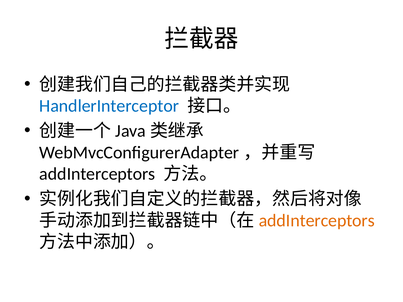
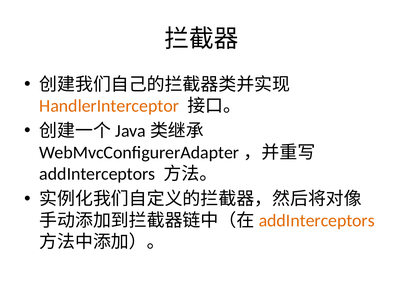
HandlerInterceptor colour: blue -> orange
